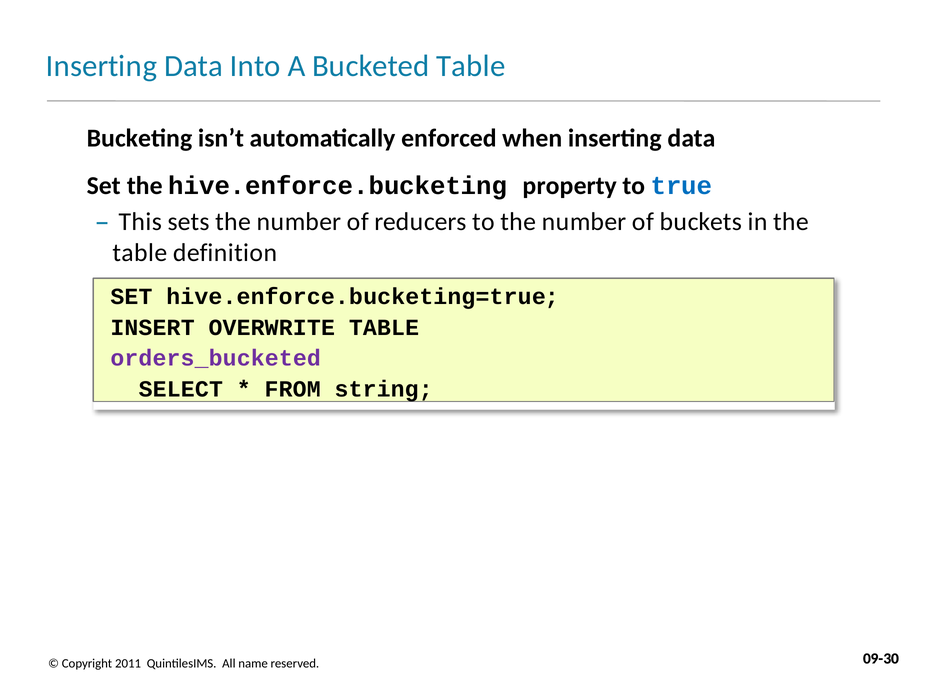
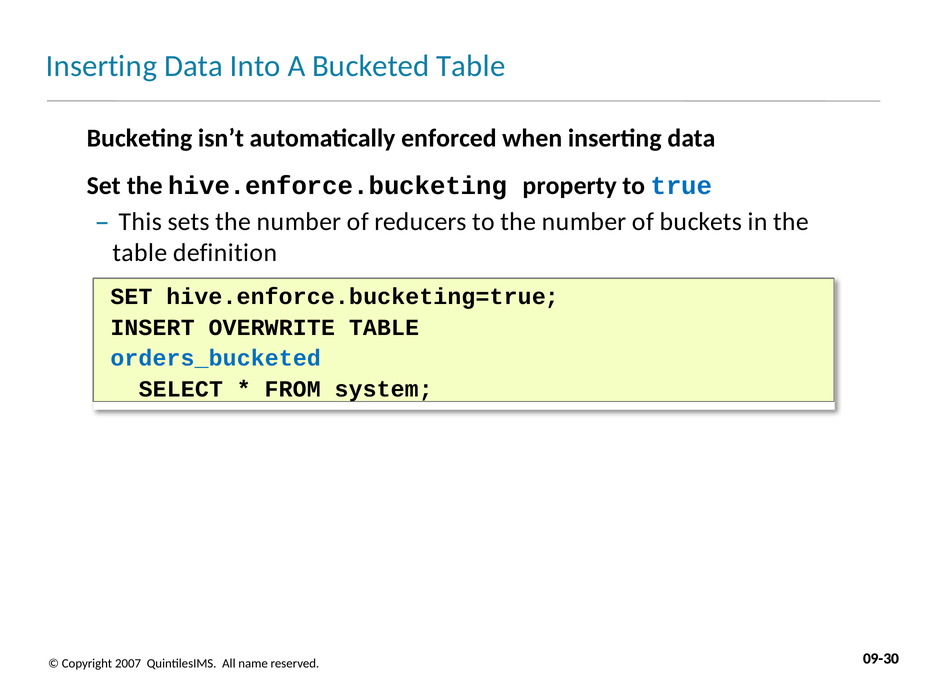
orders_bucketed colour: purple -> blue
string: string -> system
2011: 2011 -> 2007
